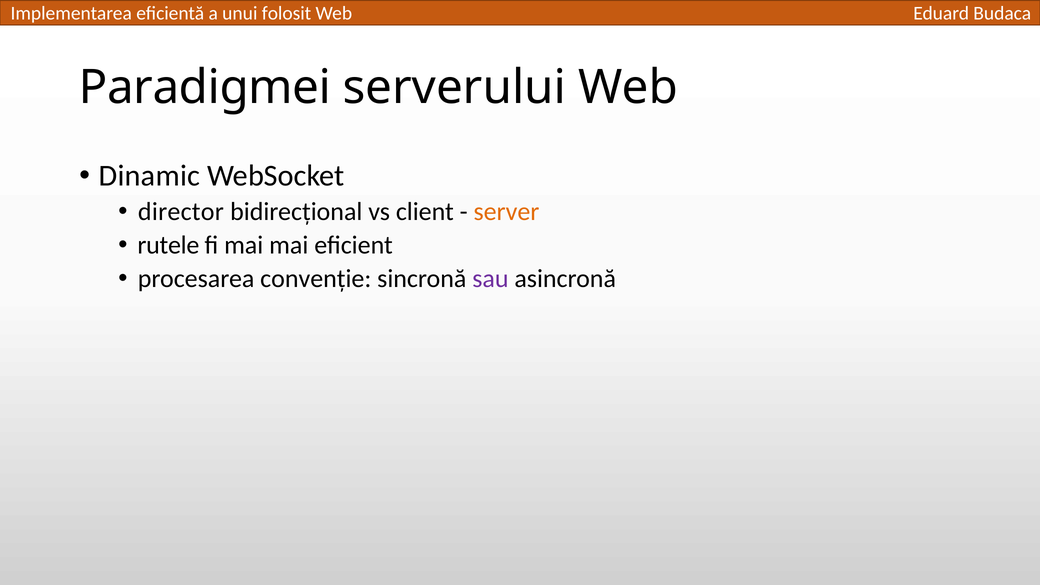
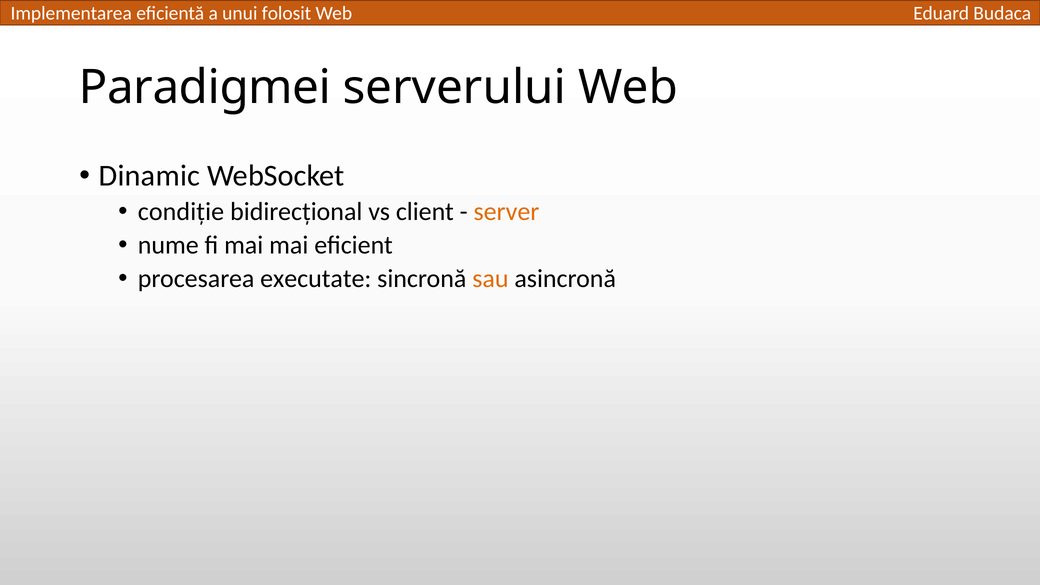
director: director -> condiție
rutele: rutele -> nume
convenție: convenție -> executate
sau colour: purple -> orange
